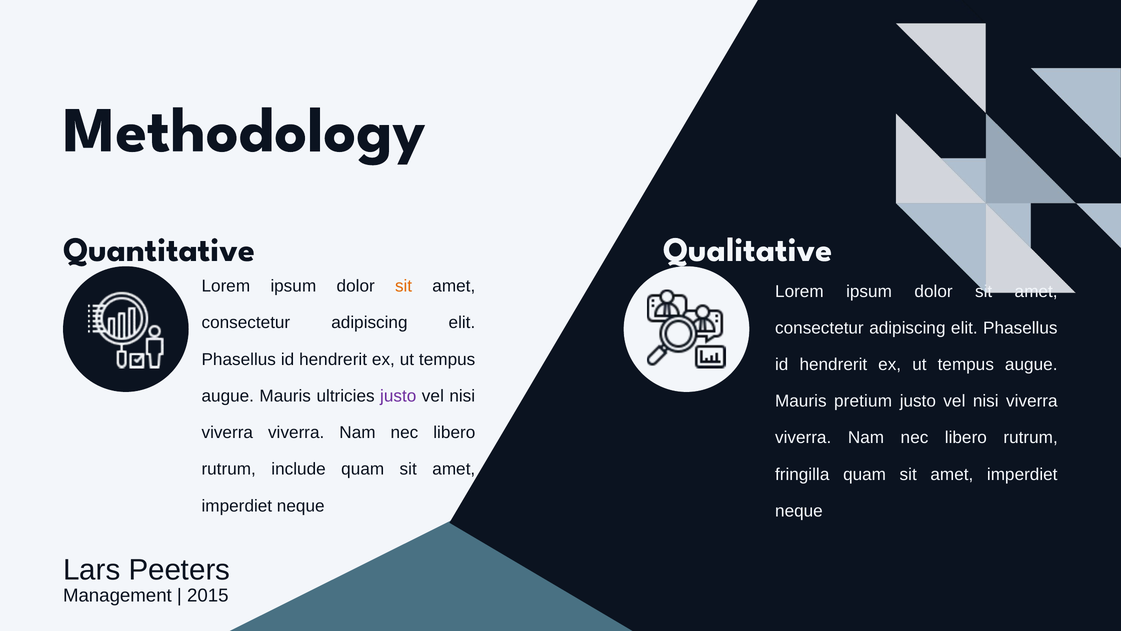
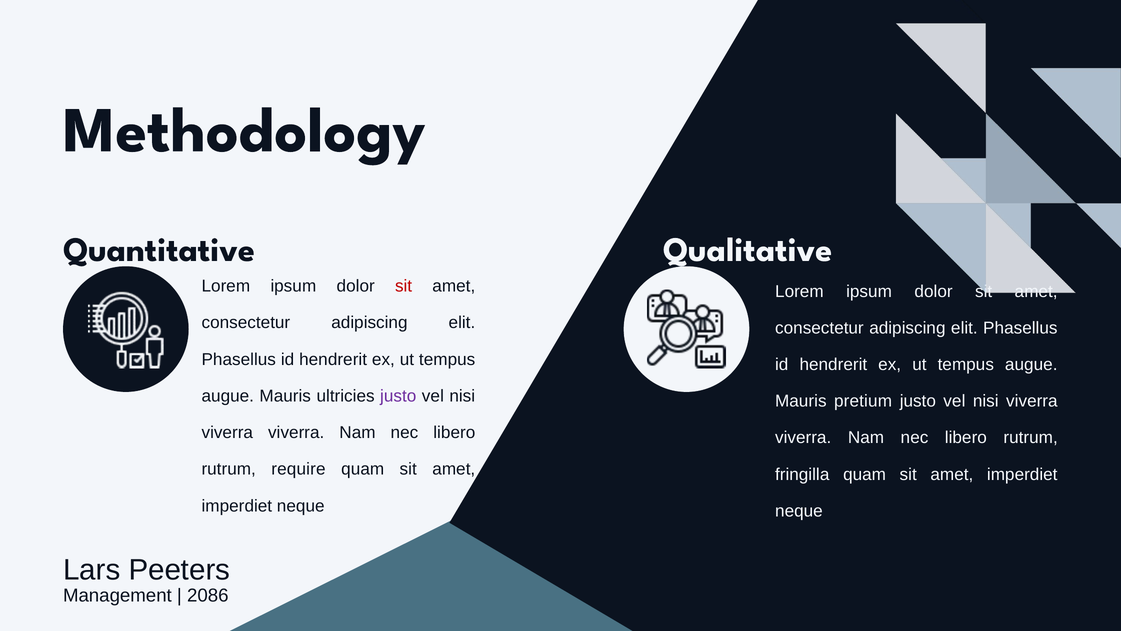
sit at (404, 286) colour: orange -> red
include: include -> require
2015: 2015 -> 2086
